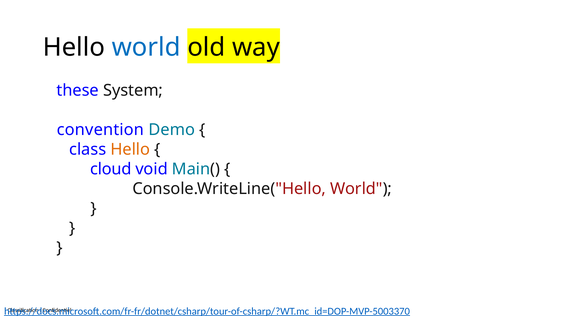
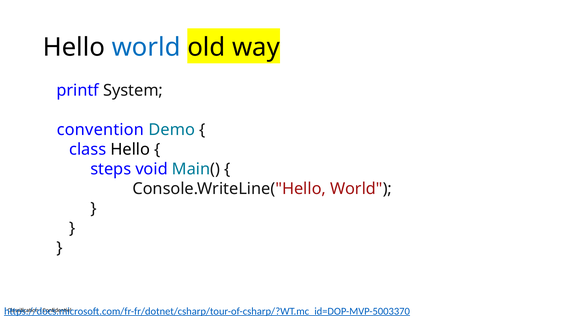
these: these -> printf
Hello at (130, 149) colour: orange -> black
cloud: cloud -> steps
